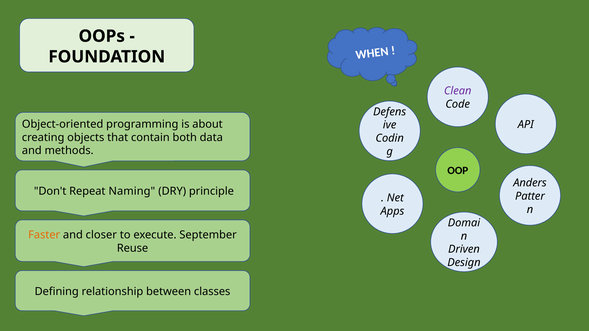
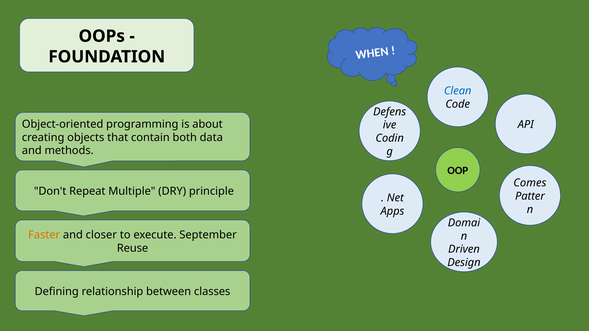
Clean colour: purple -> blue
Anders: Anders -> Comes
Naming: Naming -> Multiple
